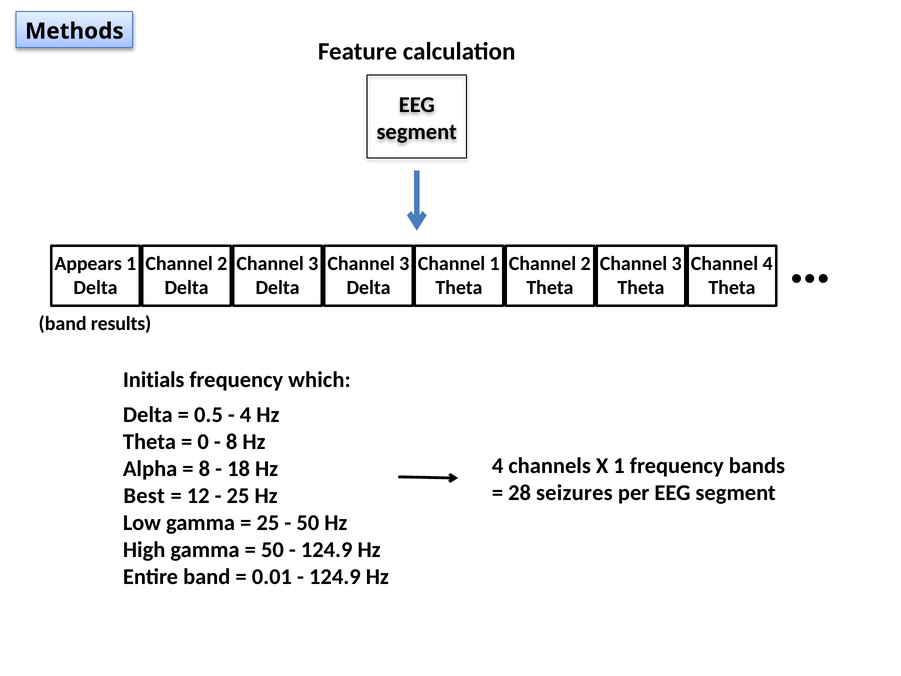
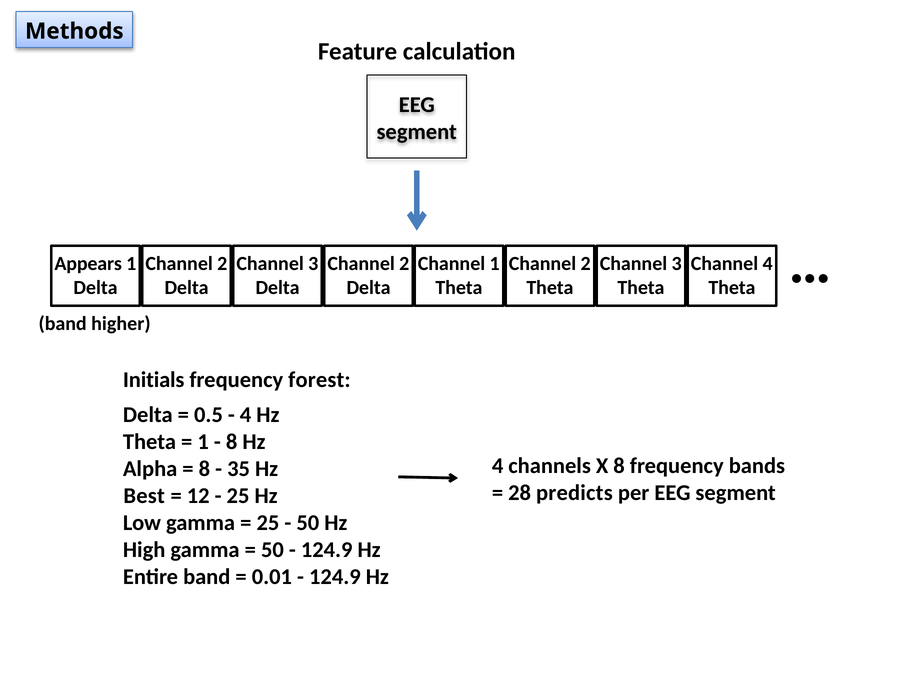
3 at (404, 263): 3 -> 2
results: results -> higher
which: which -> forest
0 at (203, 441): 0 -> 1
X 1: 1 -> 8
18: 18 -> 35
seizures: seizures -> predicts
